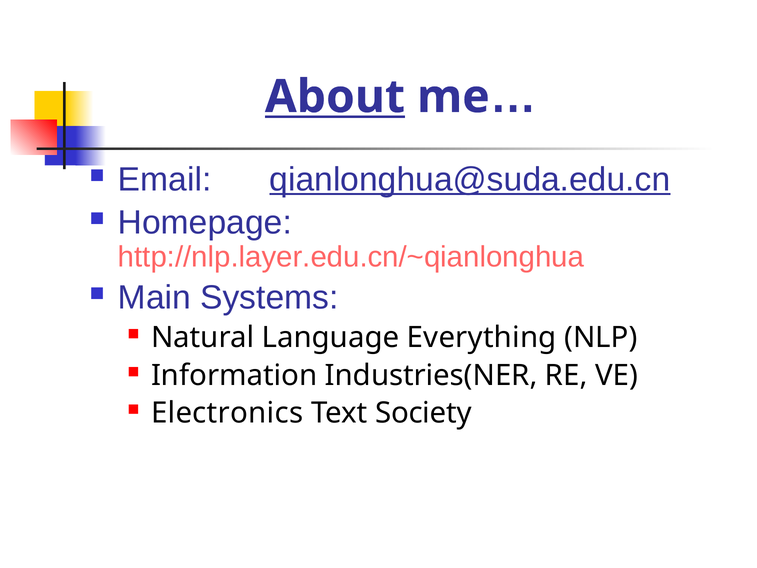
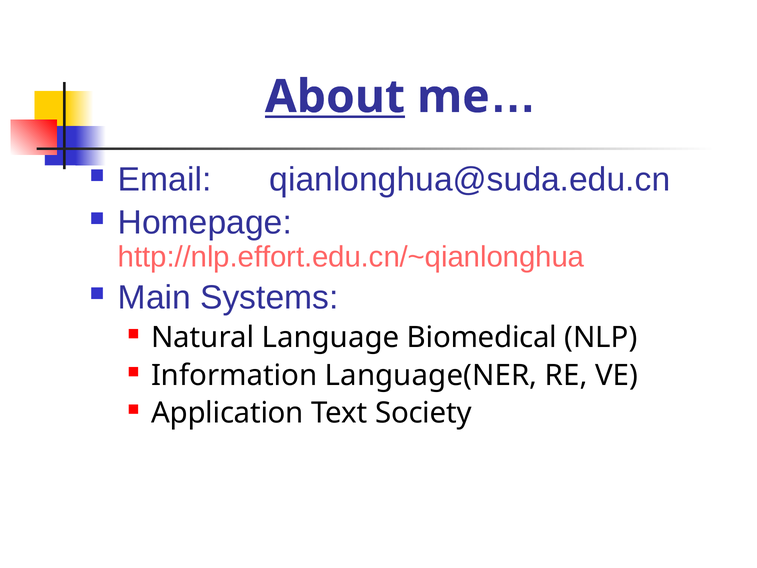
qianlonghua@suda.edu.cn underline: present -> none
http://nlp.layer.edu.cn/~qianlonghua: http://nlp.layer.edu.cn/~qianlonghua -> http://nlp.effort.edu.cn/~qianlonghua
Everything: Everything -> Biomedical
Industries(NER: Industries(NER -> Language(NER
Electronics: Electronics -> Application
